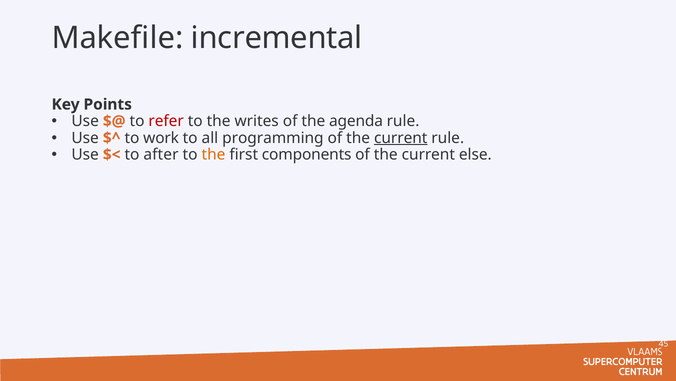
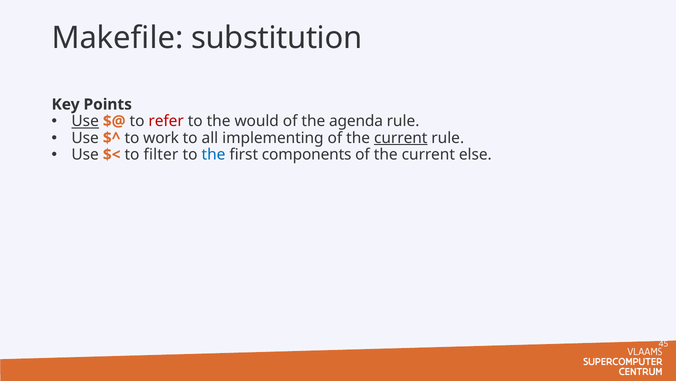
incremental: incremental -> substitution
Use at (85, 121) underline: none -> present
writes: writes -> would
programming: programming -> implementing
after: after -> filter
the at (214, 154) colour: orange -> blue
